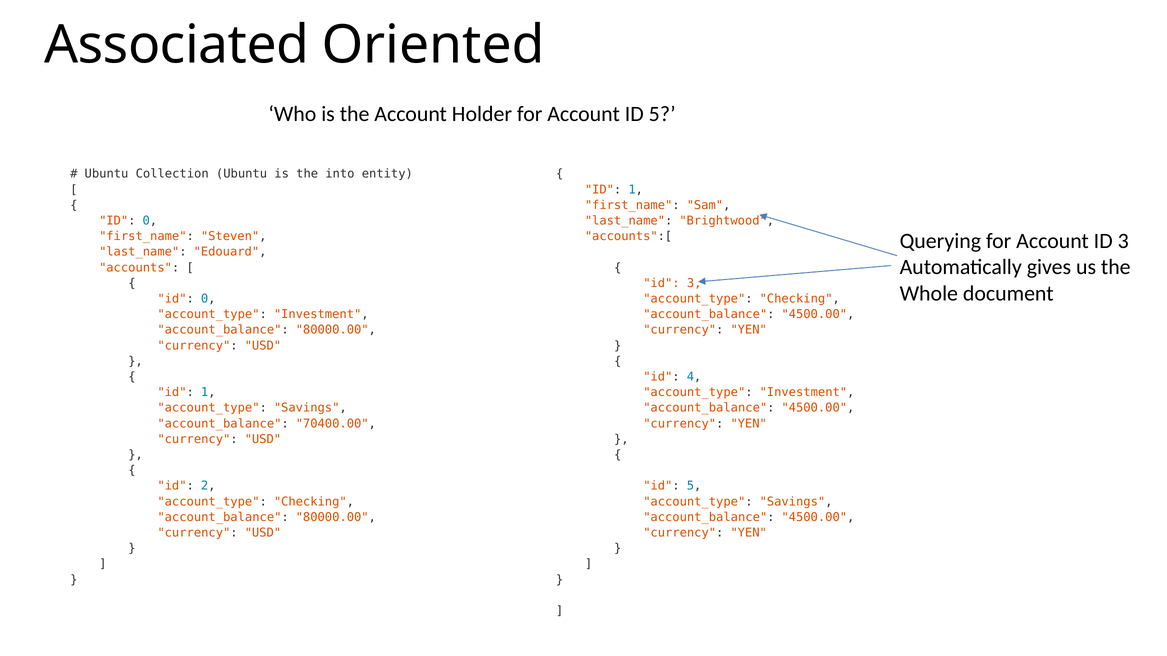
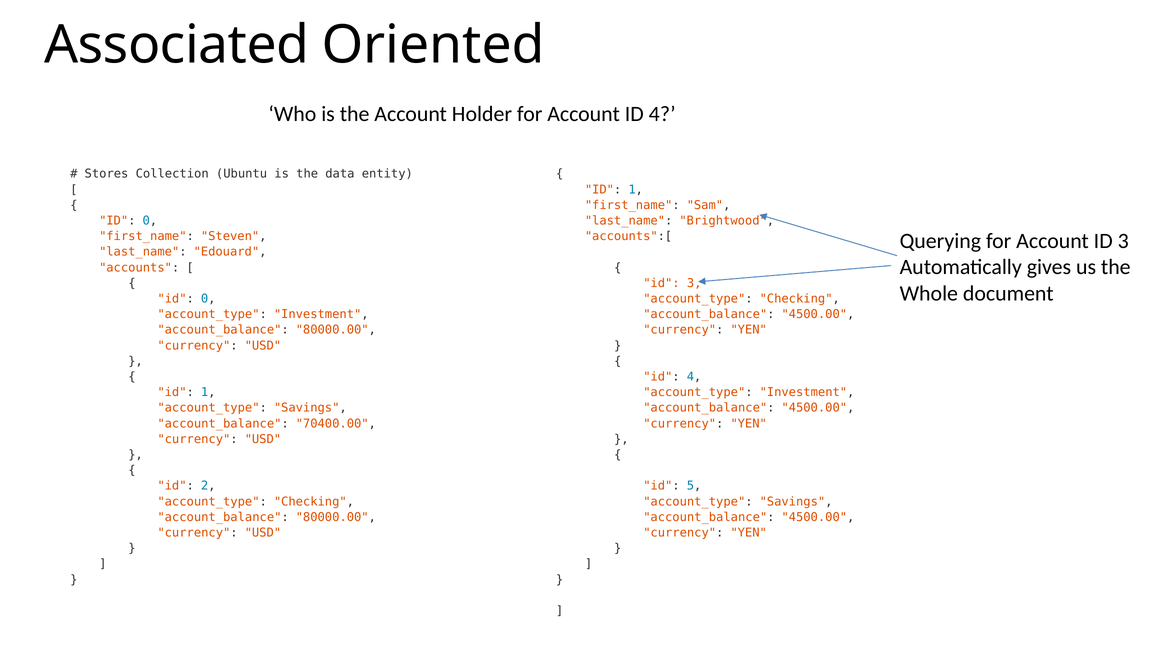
Account ID 5: 5 -> 4
Ubuntu at (107, 174): Ubuntu -> Stores
into: into -> data
